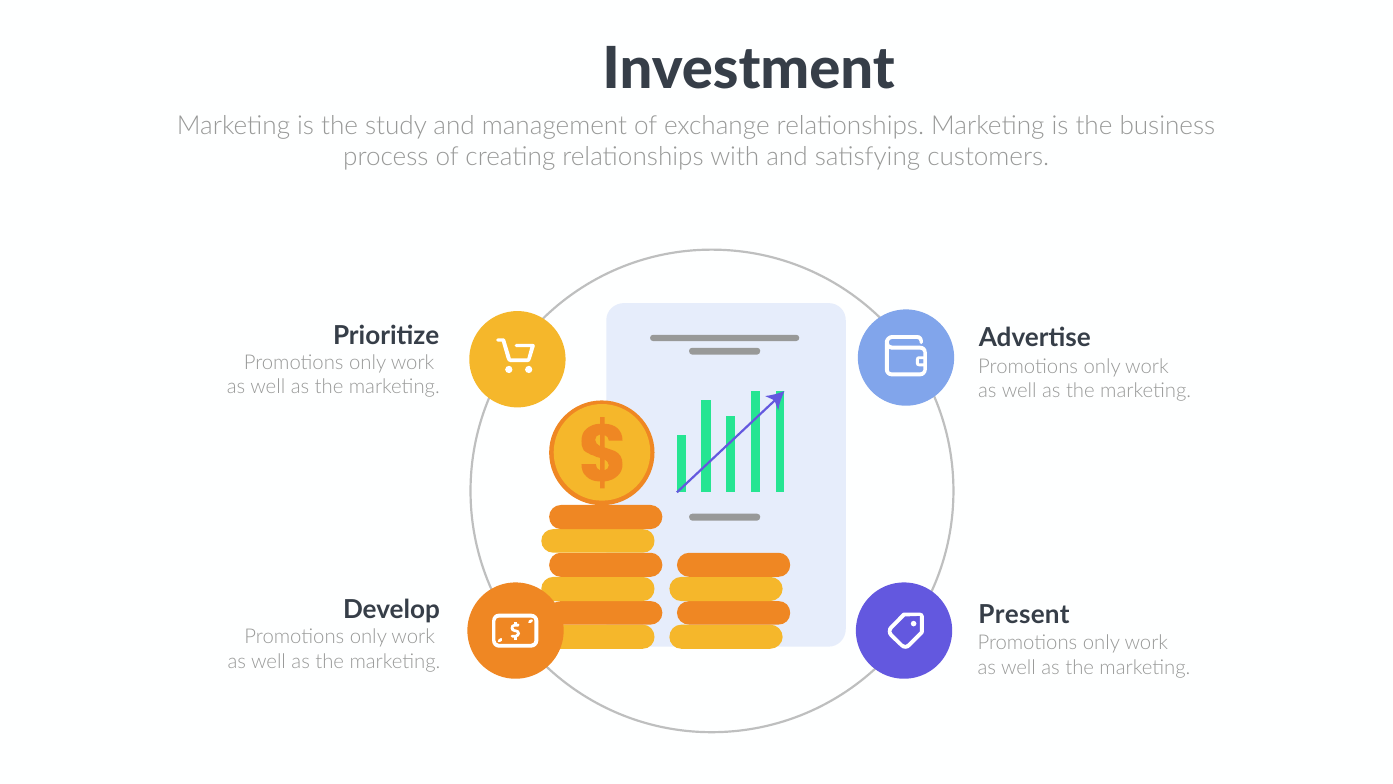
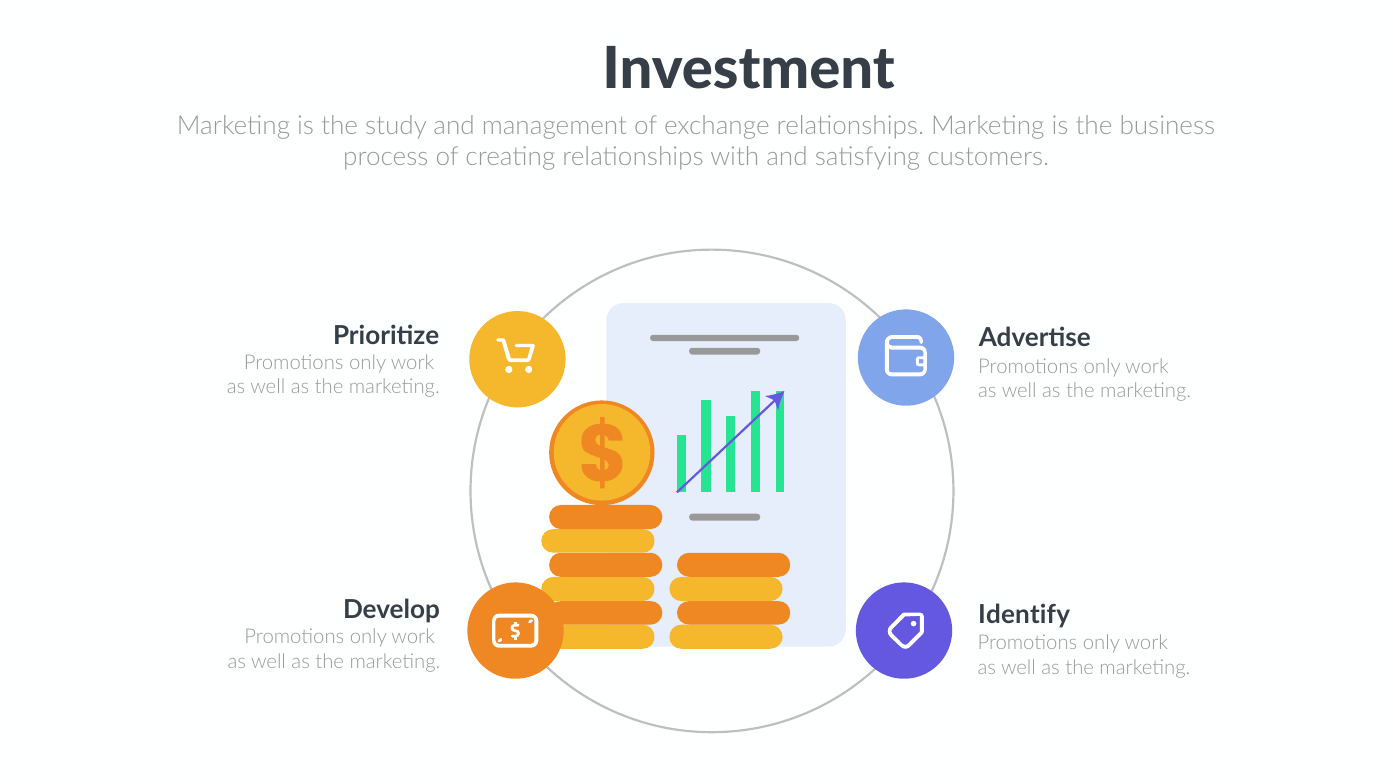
Present: Present -> Identify
